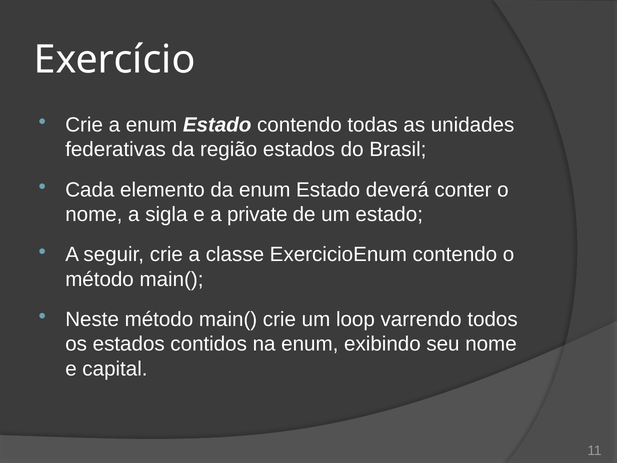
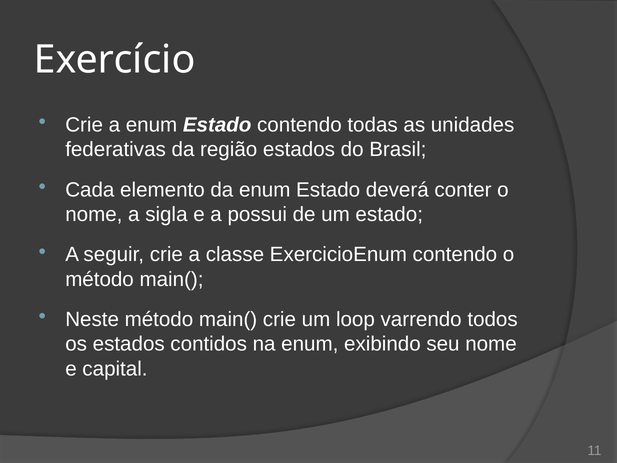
private: private -> possui
